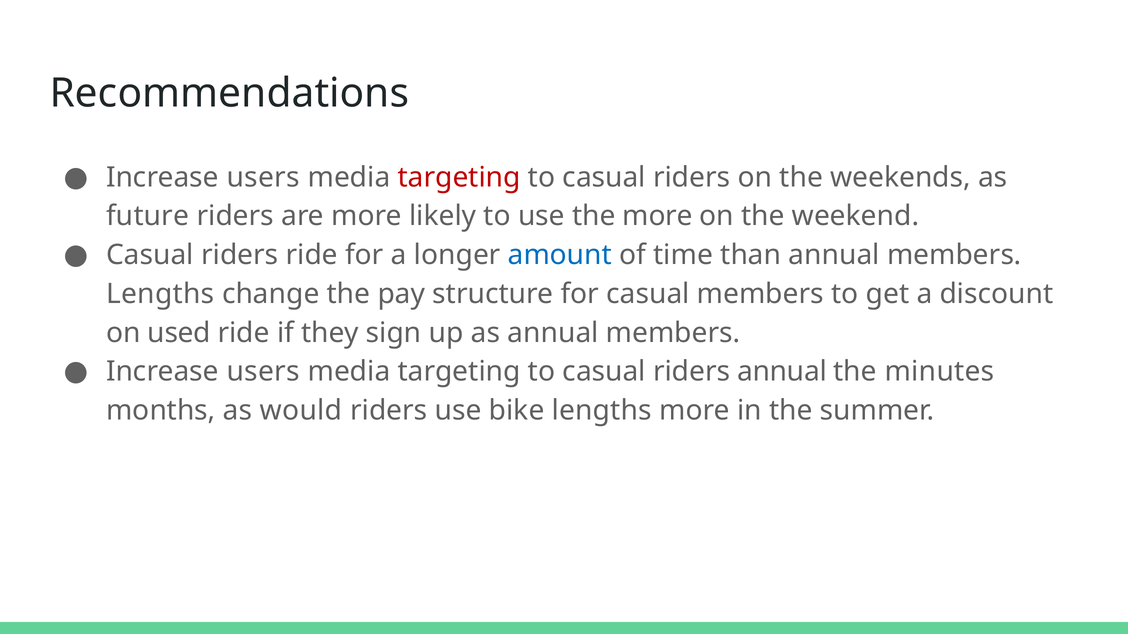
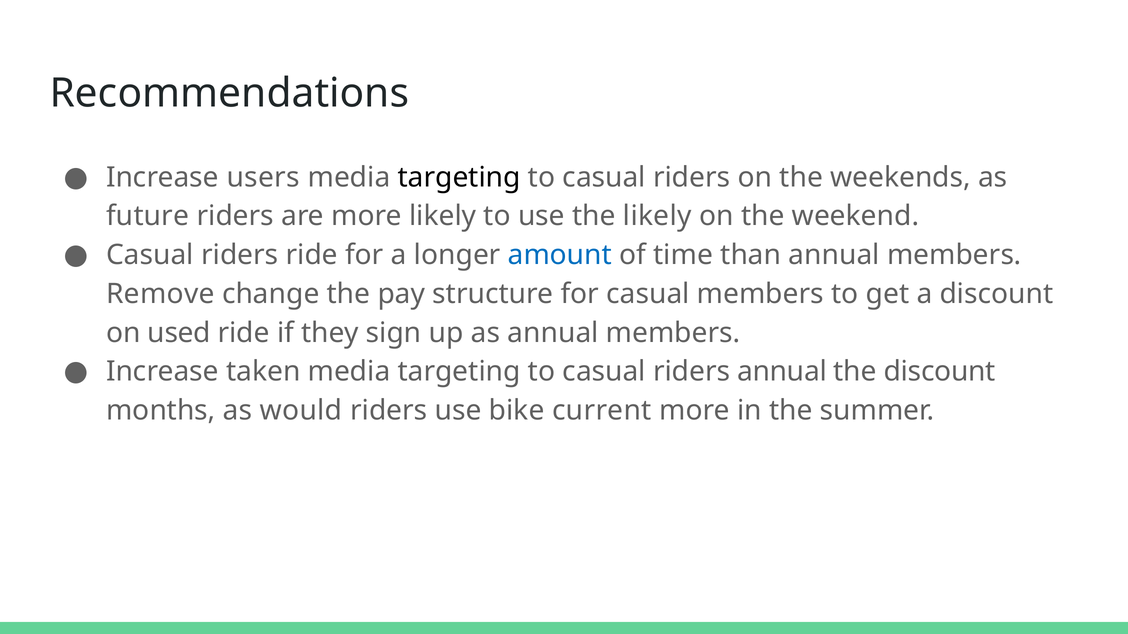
targeting at (459, 177) colour: red -> black
the more: more -> likely
Lengths at (160, 294): Lengths -> Remove
users at (263, 372): users -> taken
the minutes: minutes -> discount
bike lengths: lengths -> current
